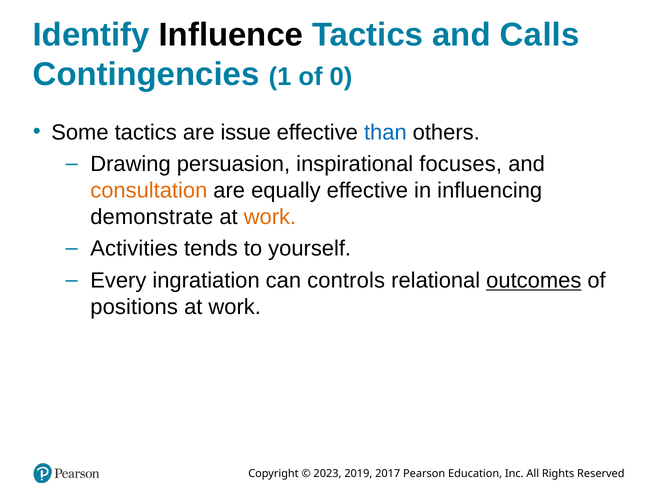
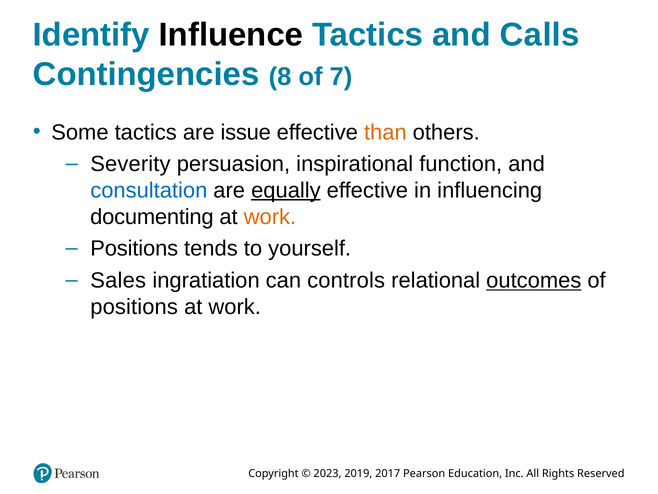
1: 1 -> 8
0: 0 -> 7
than colour: blue -> orange
Drawing: Drawing -> Severity
focuses: focuses -> function
consultation colour: orange -> blue
equally underline: none -> present
demonstrate: demonstrate -> documenting
Activities at (134, 248): Activities -> Positions
Every: Every -> Sales
